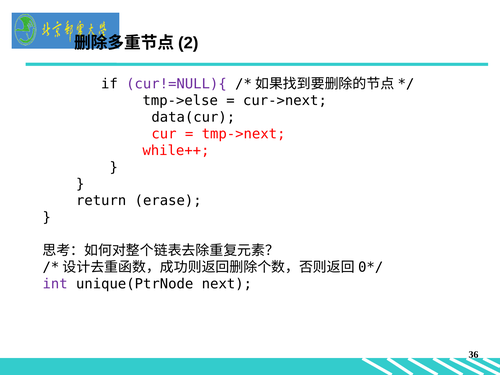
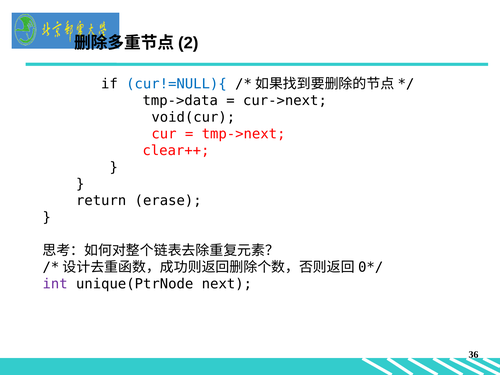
cur!=NULL){ colour: purple -> blue
tmp->else: tmp->else -> tmp->data
data(cur: data(cur -> void(cur
while++: while++ -> clear++
